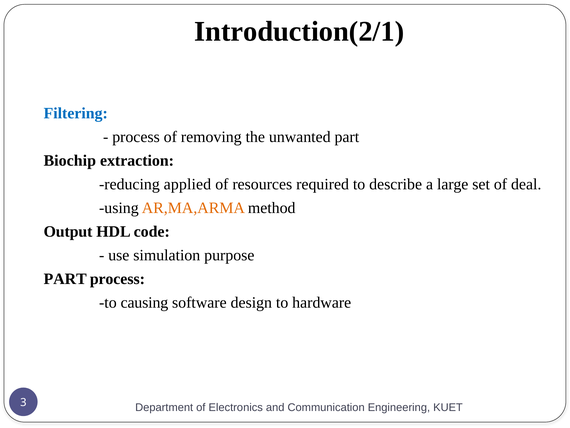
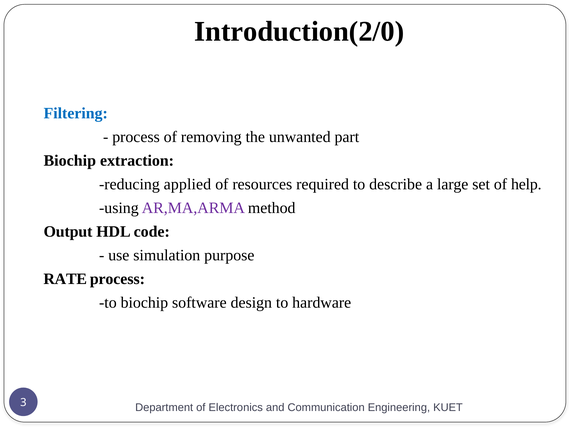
Introduction(2/1: Introduction(2/1 -> Introduction(2/0
deal: deal -> help
AR,MA,ARMA colour: orange -> purple
PART at (65, 279): PART -> RATE
to causing: causing -> biochip
